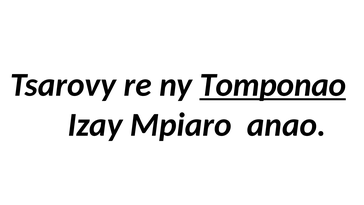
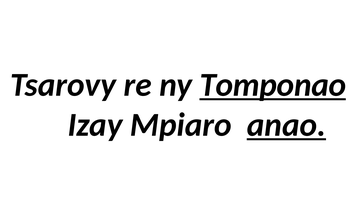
anao underline: none -> present
